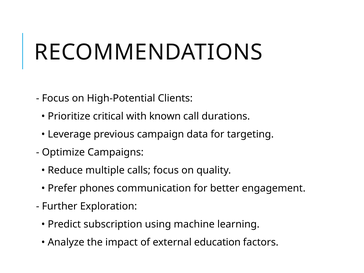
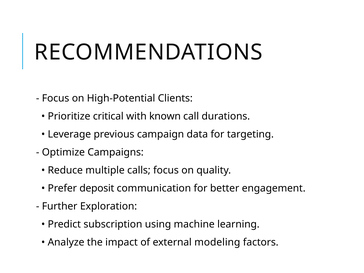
phones: phones -> deposit
education: education -> modeling
